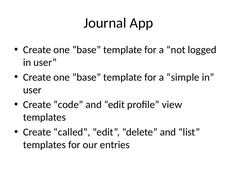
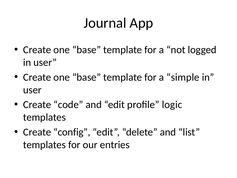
view: view -> logic
called: called -> config
